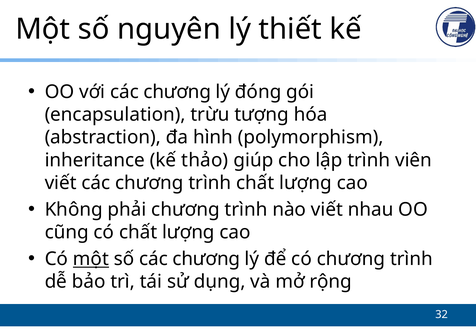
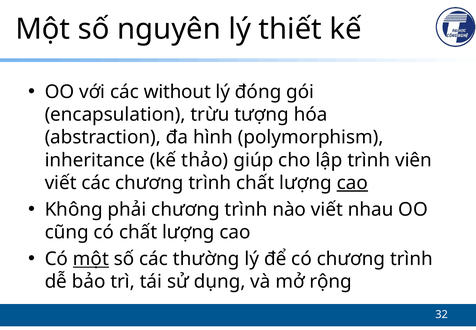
với các chương: chương -> without
cao at (352, 183) underline: none -> present
số các chương: chương -> thường
